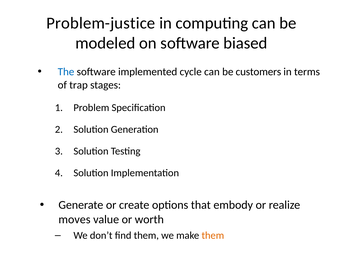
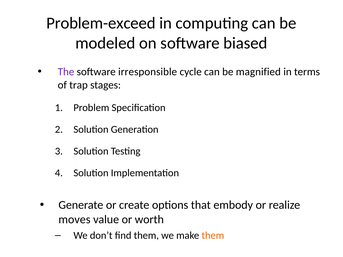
Problem-justice: Problem-justice -> Problem-exceed
The colour: blue -> purple
implemented: implemented -> irresponsible
customers: customers -> magnified
